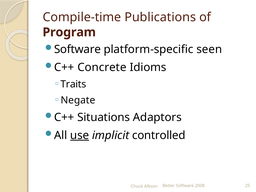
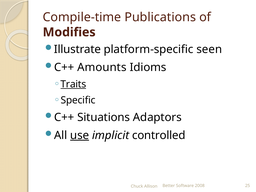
Program: Program -> Modifies
Software at (77, 49): Software -> Illustrate
Concrete: Concrete -> Amounts
Traits underline: none -> present
Negate: Negate -> Specific
